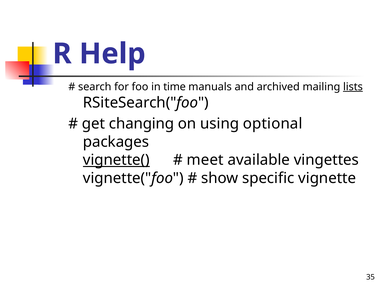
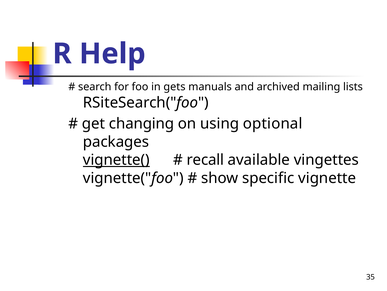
time: time -> gets
lists underline: present -> none
meet: meet -> recall
